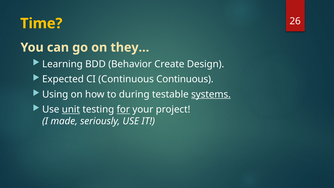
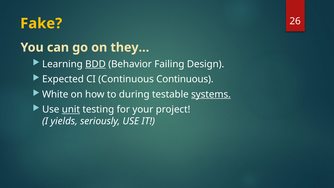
Time: Time -> Fake
BDD underline: none -> present
Create: Create -> Failing
Using: Using -> White
for underline: present -> none
made: made -> yields
